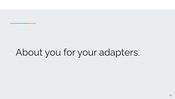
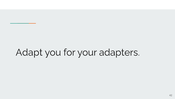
About: About -> Adapt
